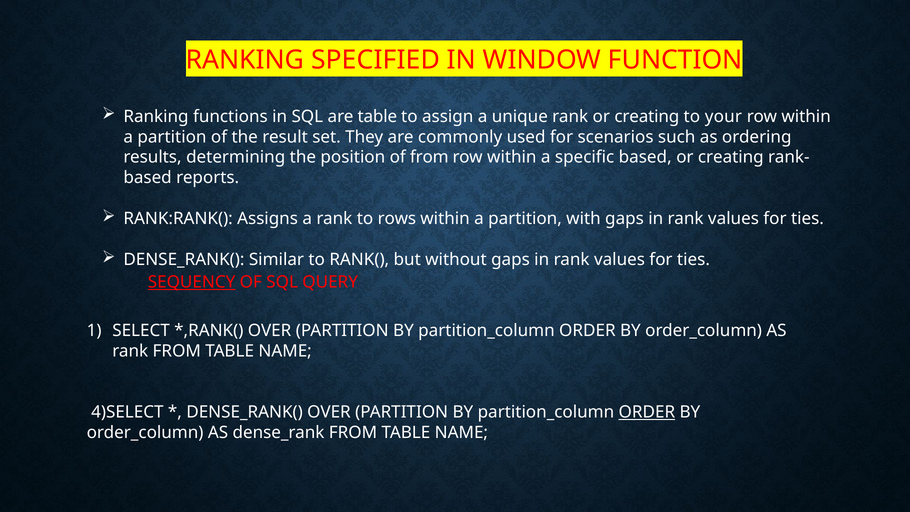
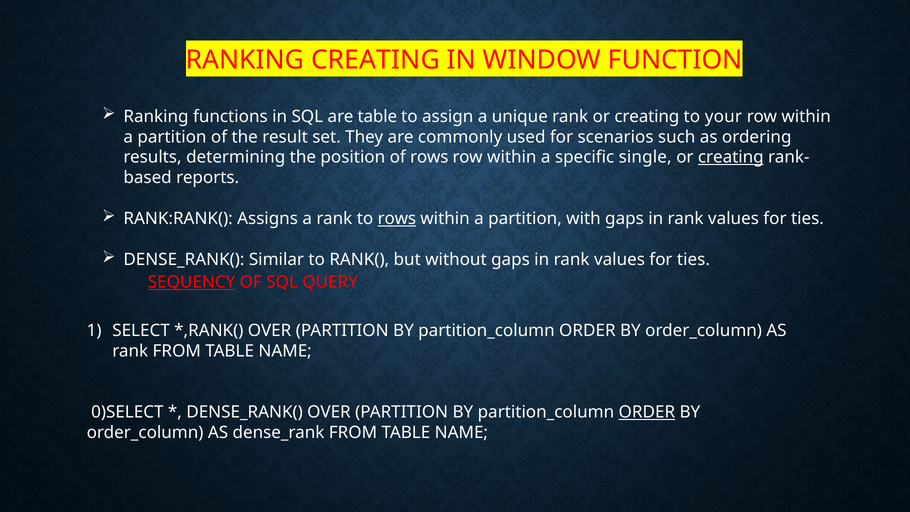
RANKING SPECIFIED: SPECIFIED -> CREATING
of from: from -> rows
specific based: based -> single
creating at (731, 157) underline: none -> present
rows at (397, 219) underline: none -> present
4)SELECT: 4)SELECT -> 0)SELECT
